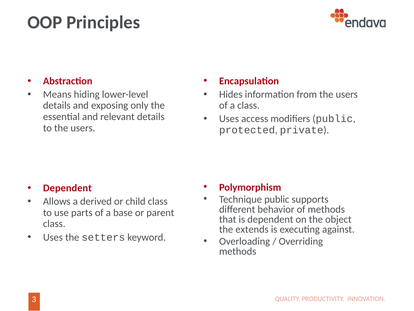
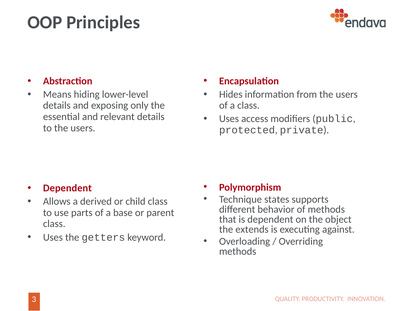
Technique public: public -> states
setters: setters -> getters
